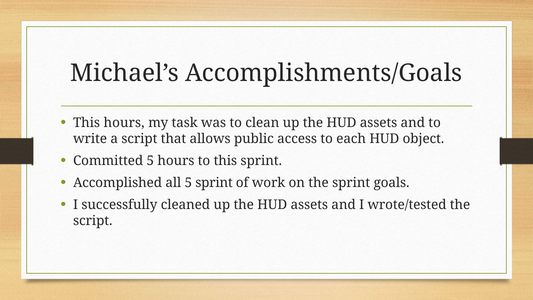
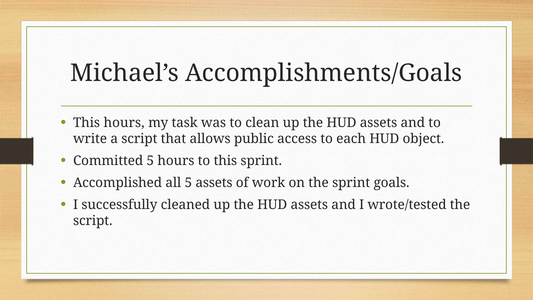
5 sprint: sprint -> assets
